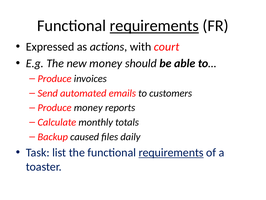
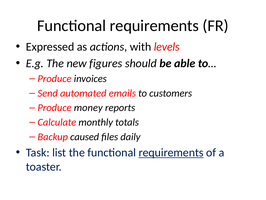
requirements at (154, 26) underline: present -> none
court: court -> levels
new money: money -> figures
